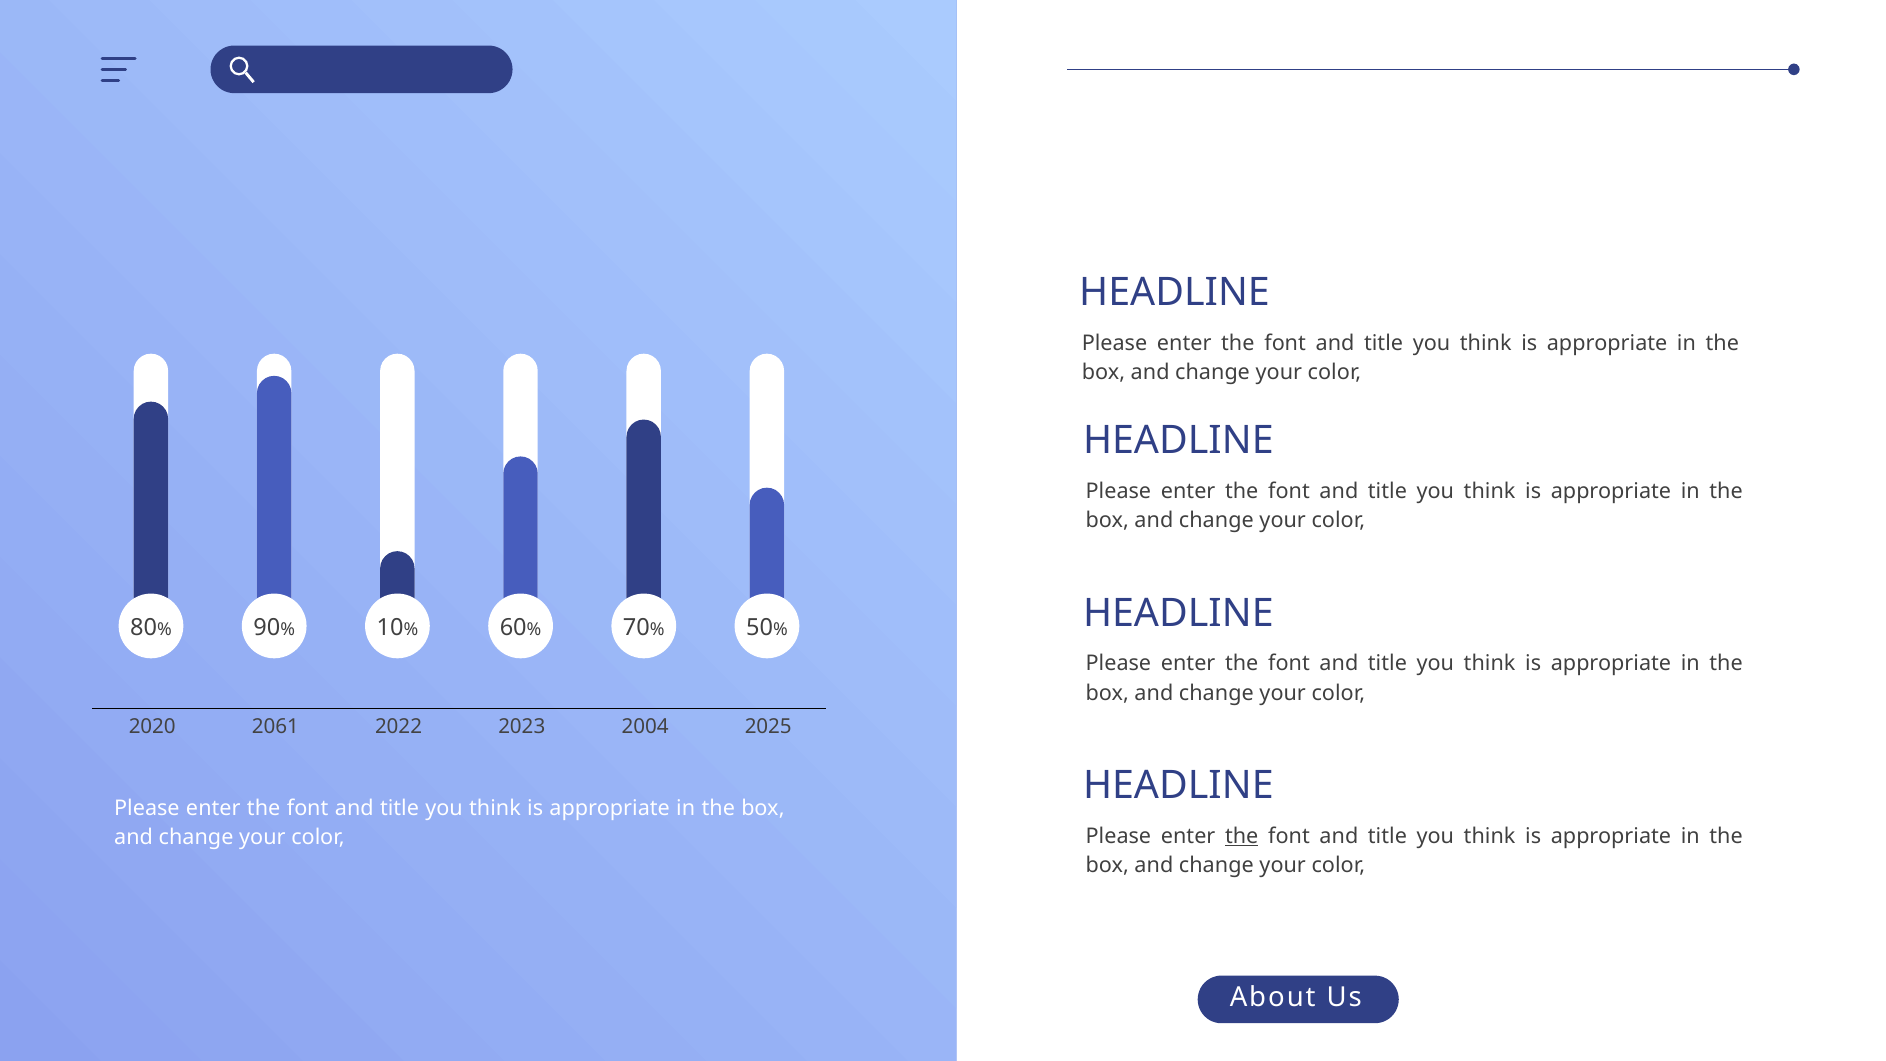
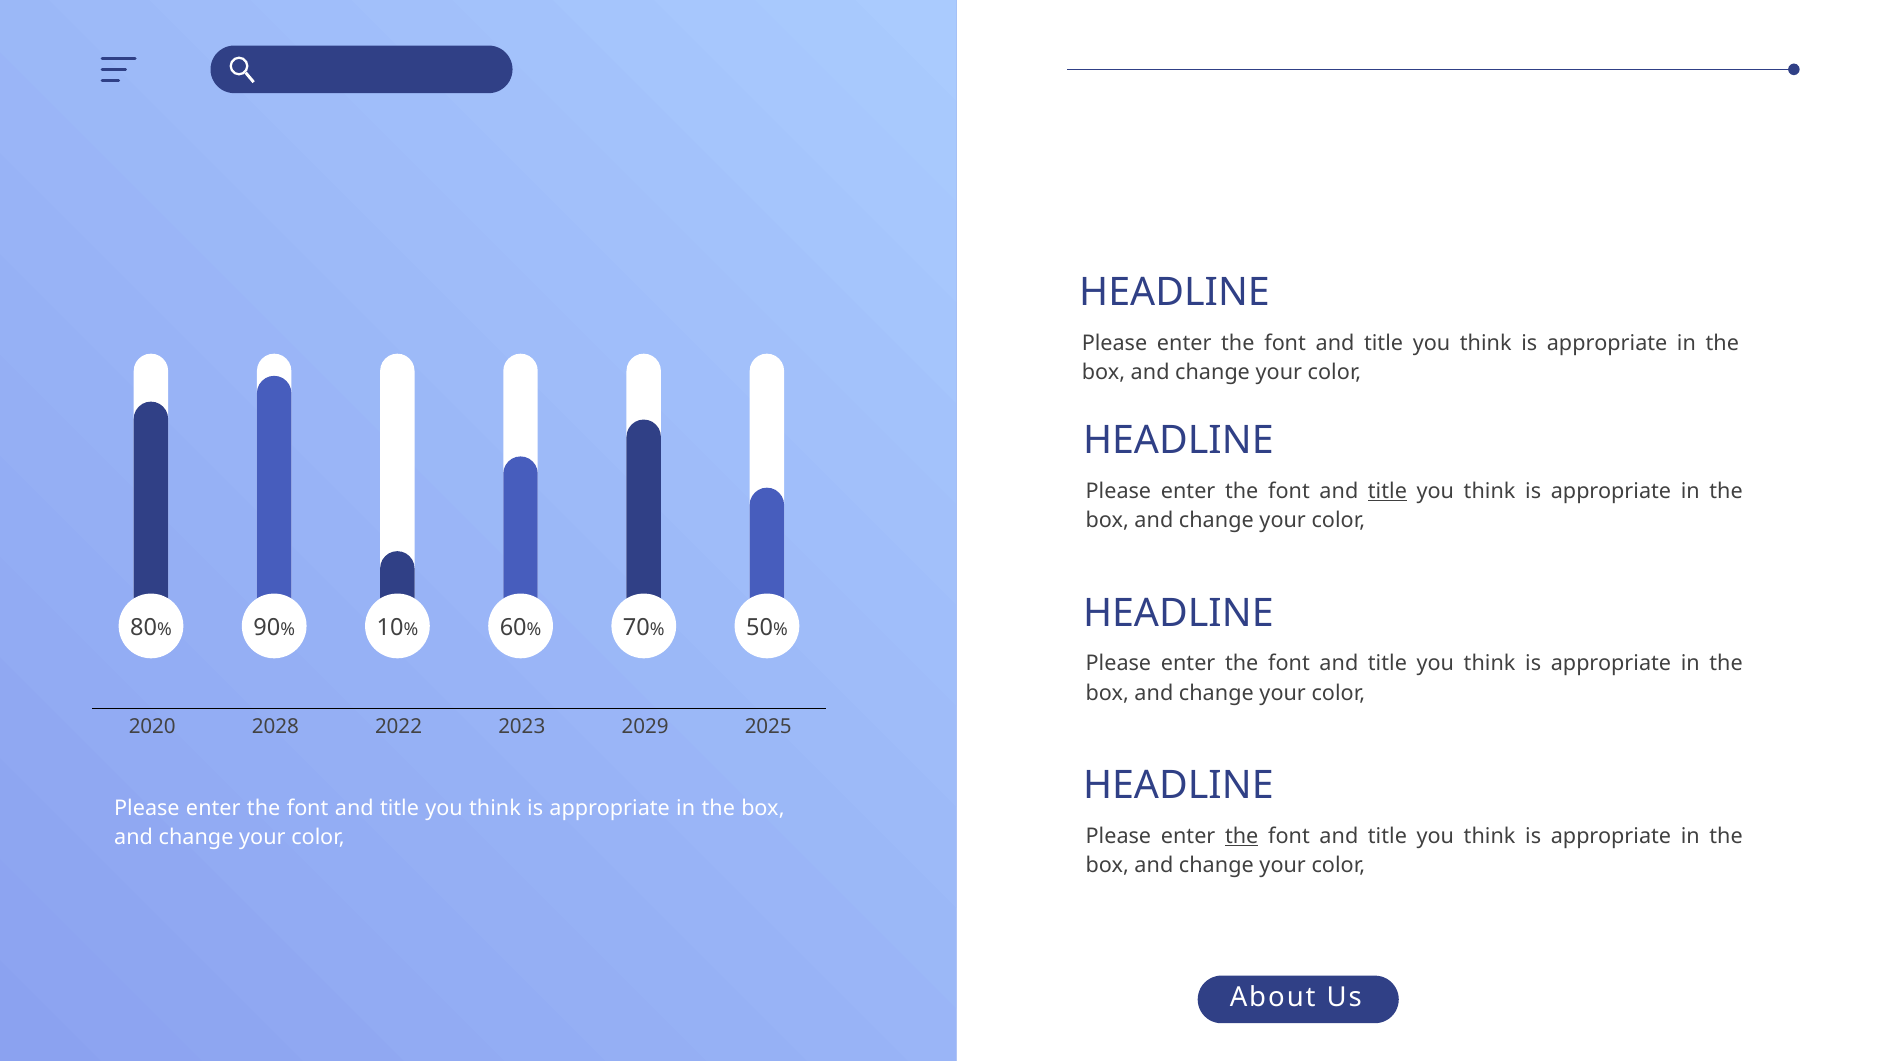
title at (1387, 491) underline: none -> present
2061: 2061 -> 2028
2004: 2004 -> 2029
